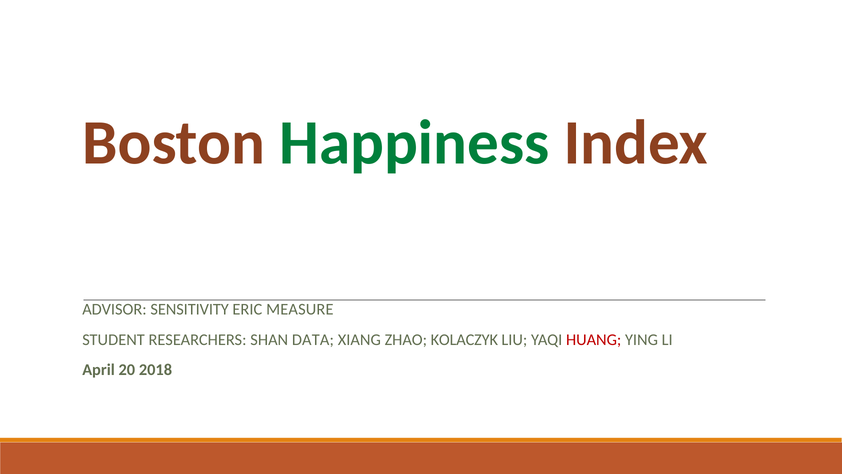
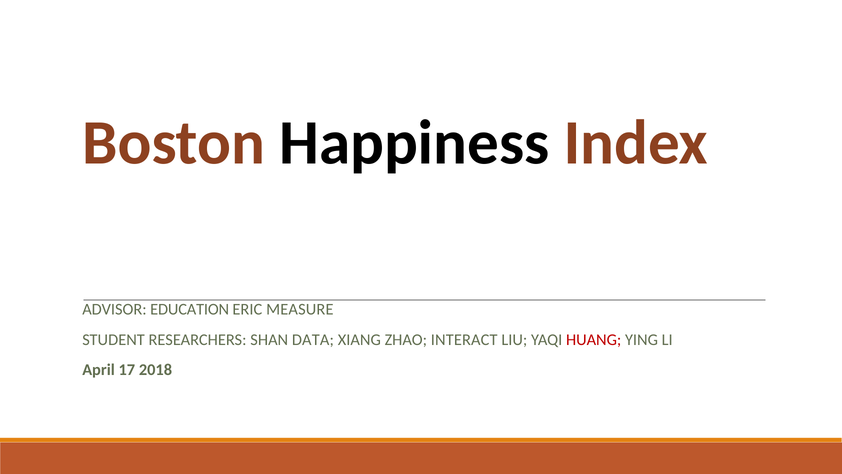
Happiness colour: green -> black
SENSITIVITY: SENSITIVITY -> EDUCATION
KOLACZYK: KOLACZYK -> INTERACT
20: 20 -> 17
